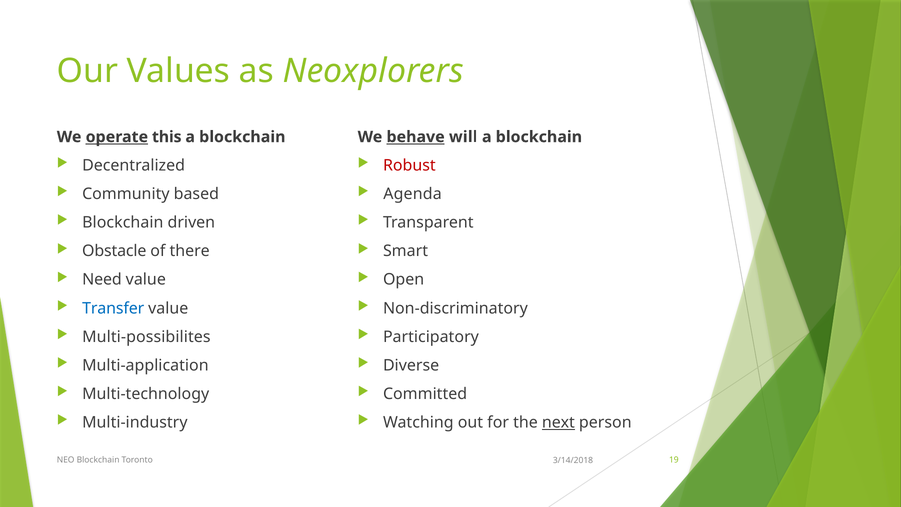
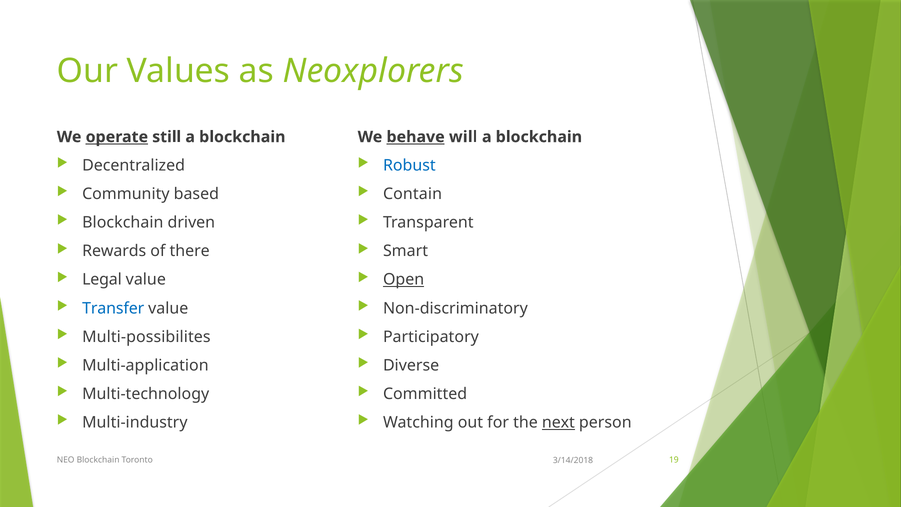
this: this -> still
Robust colour: red -> blue
Agenda: Agenda -> Contain
Obstacle: Obstacle -> Rewards
Need: Need -> Legal
Open underline: none -> present
